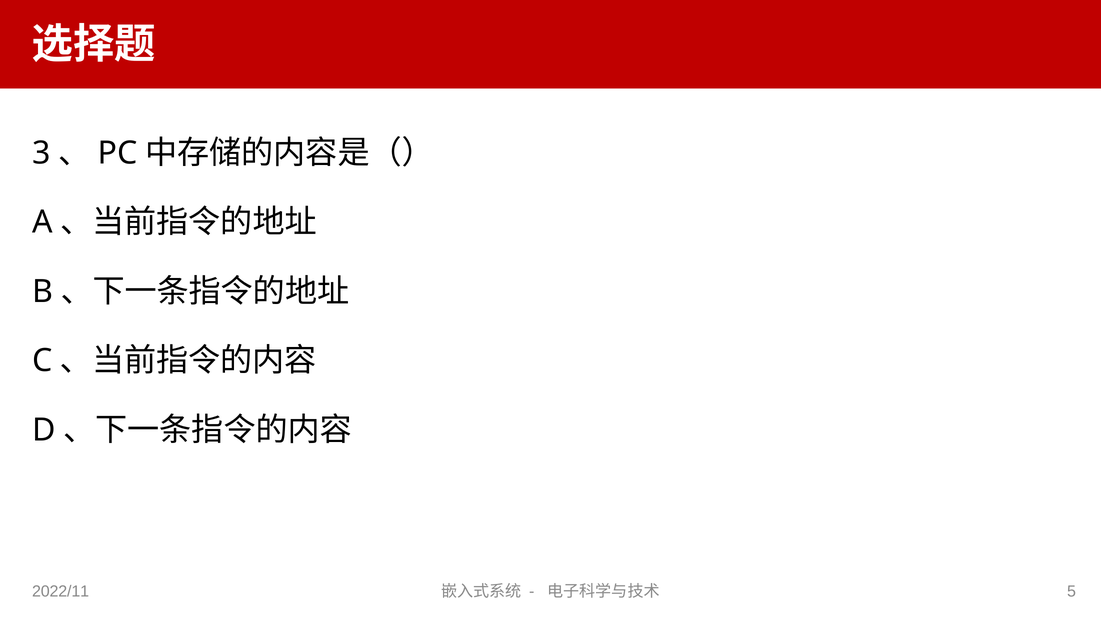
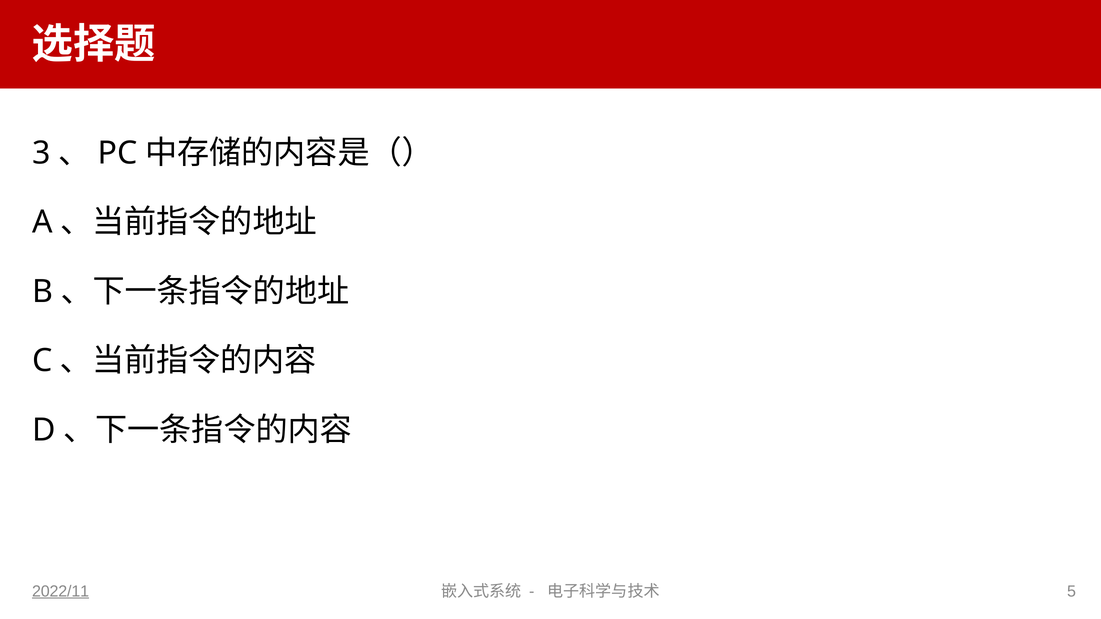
2022/11 underline: none -> present
